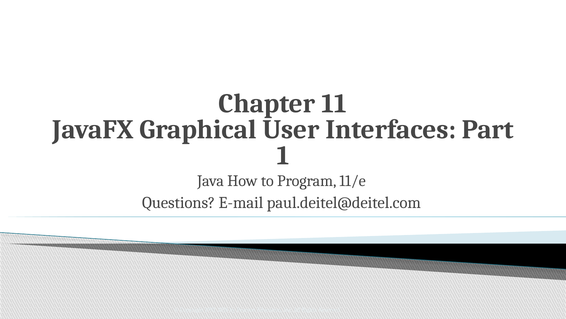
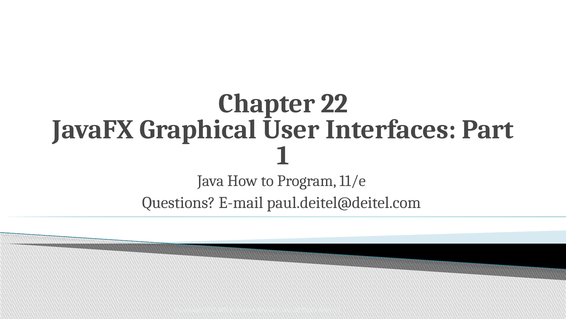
11: 11 -> 22
